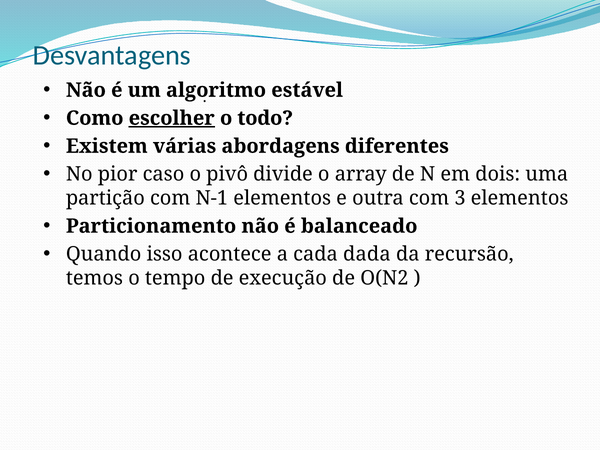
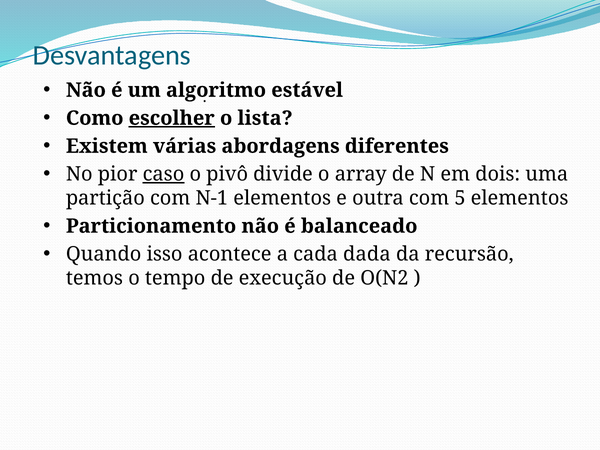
todo: todo -> lista
caso underline: none -> present
3: 3 -> 5
